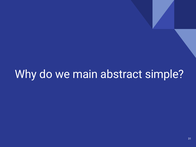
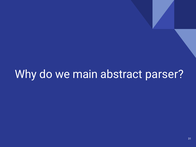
simple: simple -> parser
